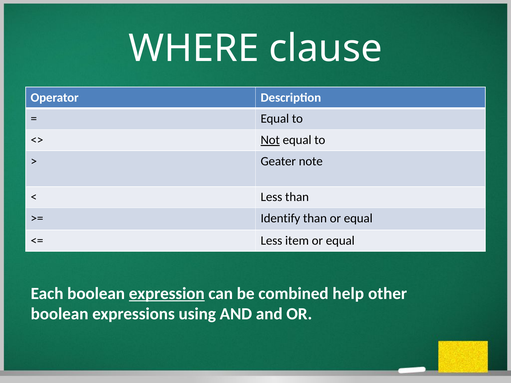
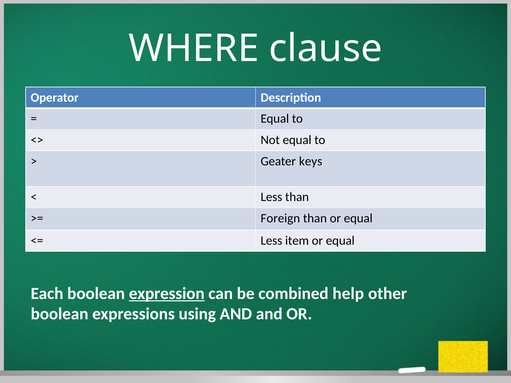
Not underline: present -> none
note: note -> keys
Identify: Identify -> Foreign
